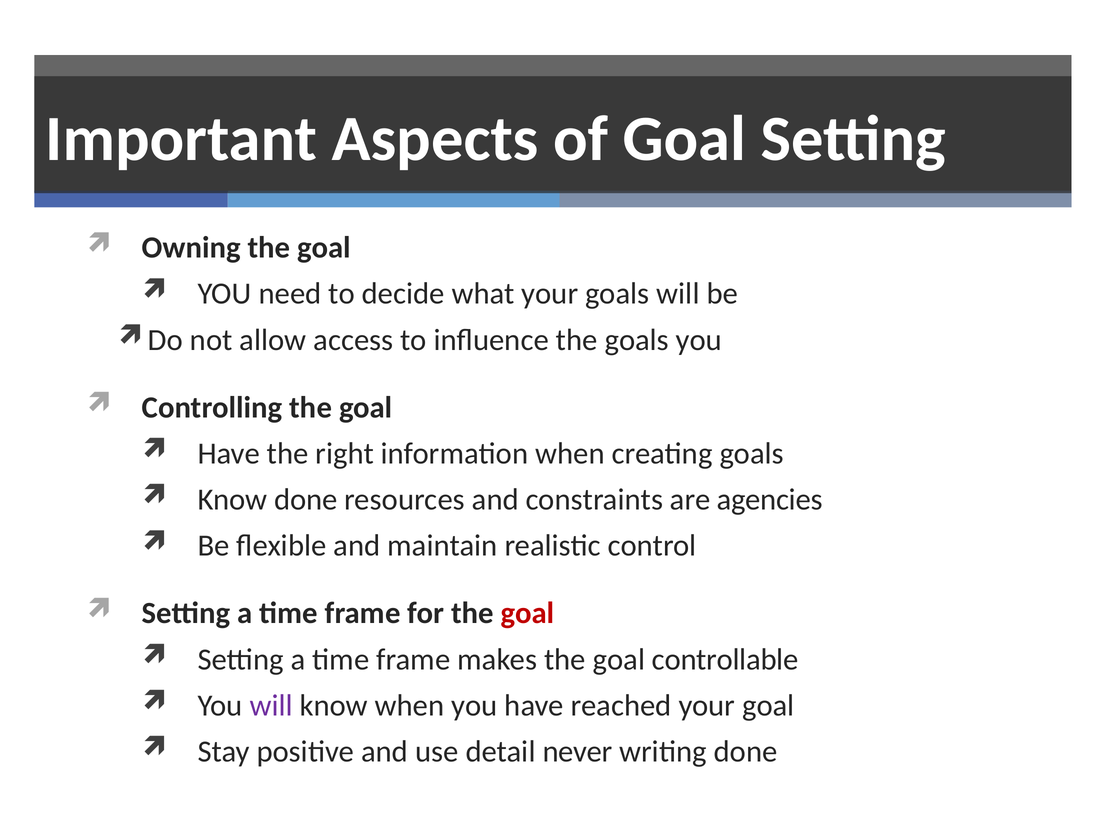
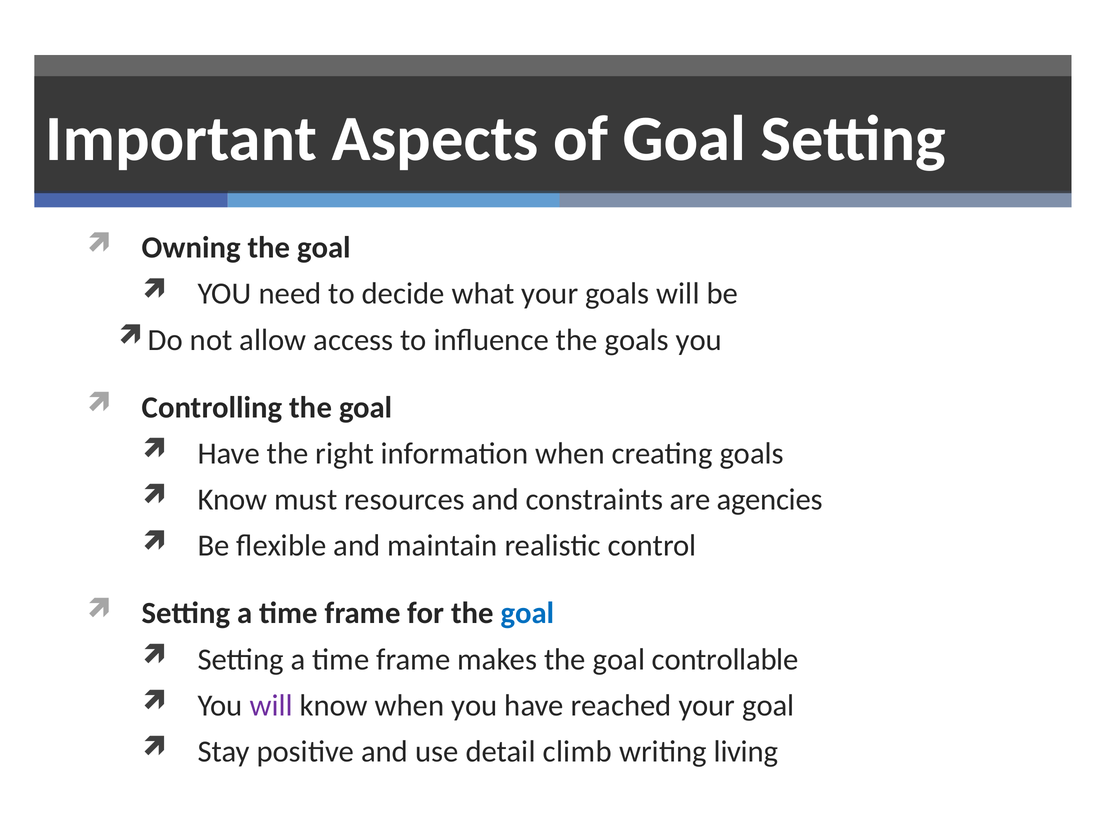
Know done: done -> must
goal at (527, 614) colour: red -> blue
never: never -> climb
writing done: done -> living
